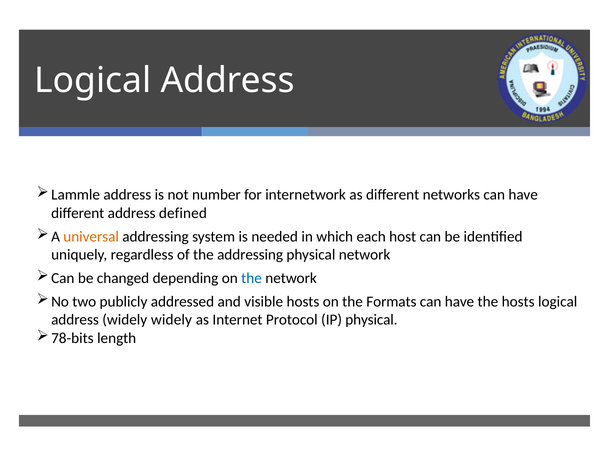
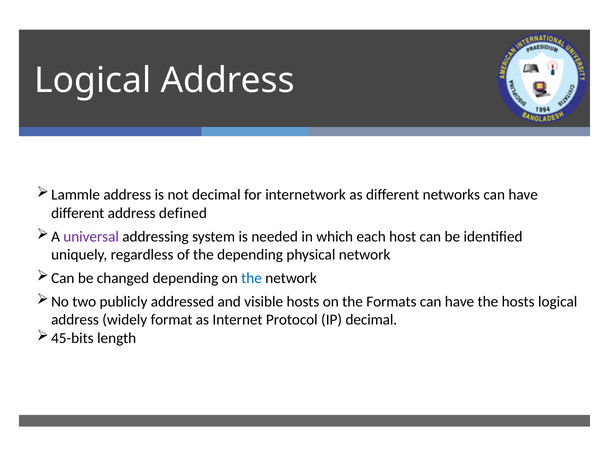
not number: number -> decimal
universal colour: orange -> purple
the addressing: addressing -> depending
widely widely: widely -> format
IP physical: physical -> decimal
78-bits: 78-bits -> 45-bits
